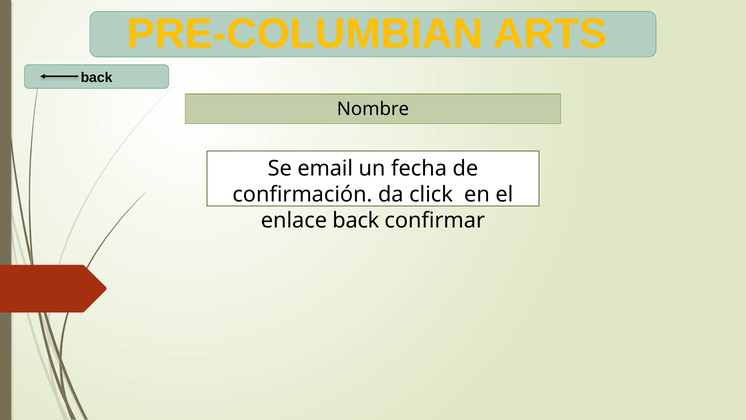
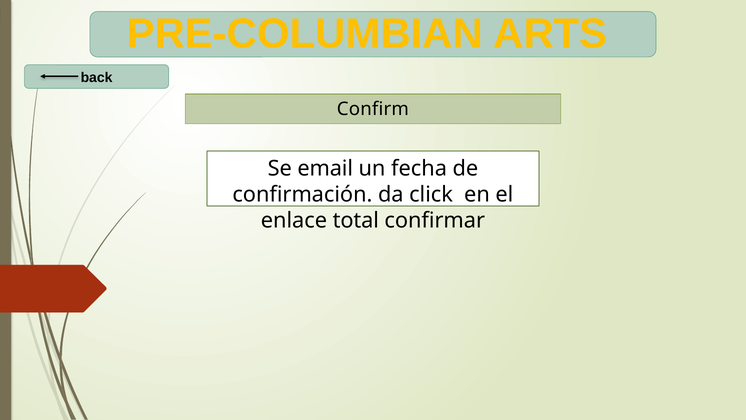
Nombre: Nombre -> Confirm
enlace back: back -> total
